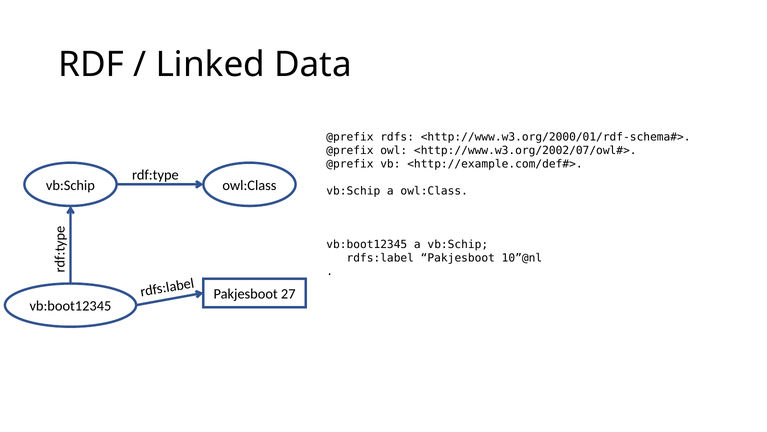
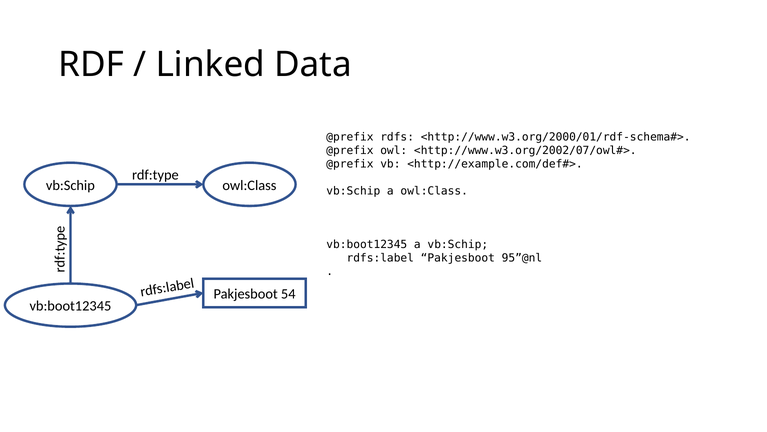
10”@nl: 10”@nl -> 95”@nl
27: 27 -> 54
